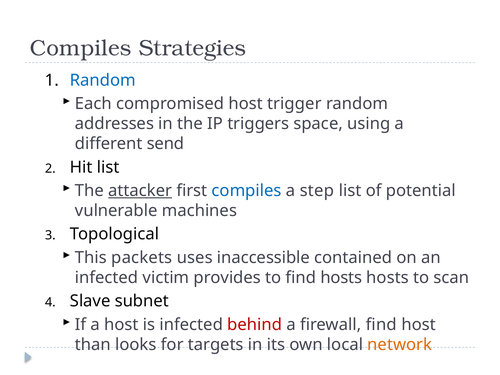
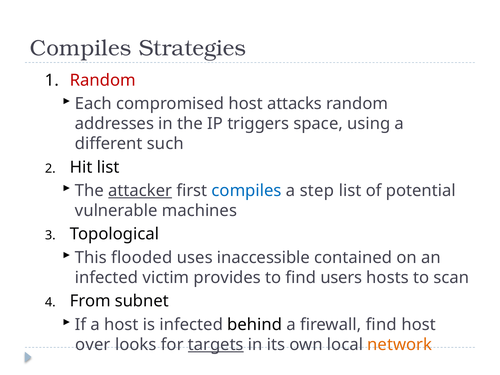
Random at (103, 80) colour: blue -> red
trigger: trigger -> attacks
send: send -> such
packets: packets -> flooded
find hosts: hosts -> users
Slave: Slave -> From
behind colour: red -> black
than: than -> over
targets underline: none -> present
